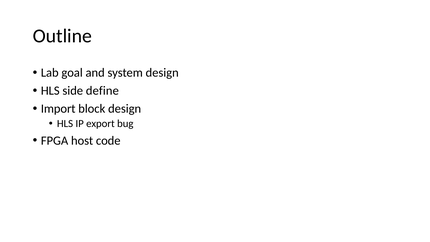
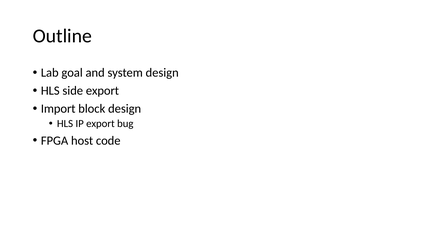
side define: define -> export
